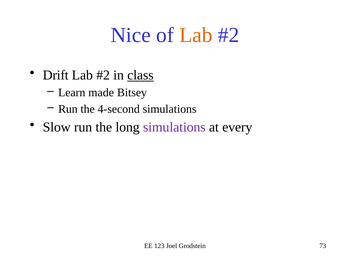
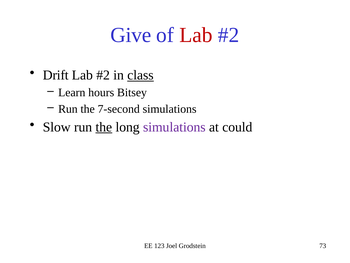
Nice: Nice -> Give
Lab at (196, 35) colour: orange -> red
made: made -> hours
4-second: 4-second -> 7-second
the at (104, 127) underline: none -> present
every: every -> could
